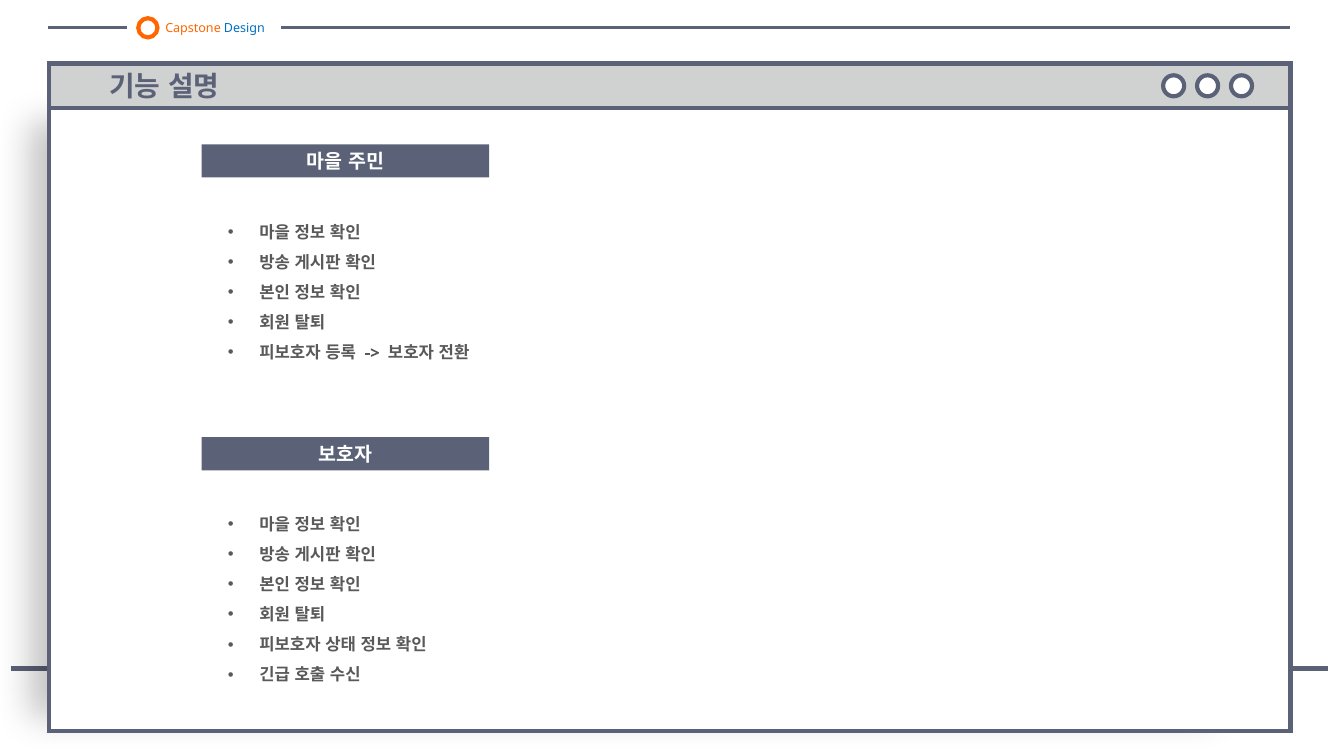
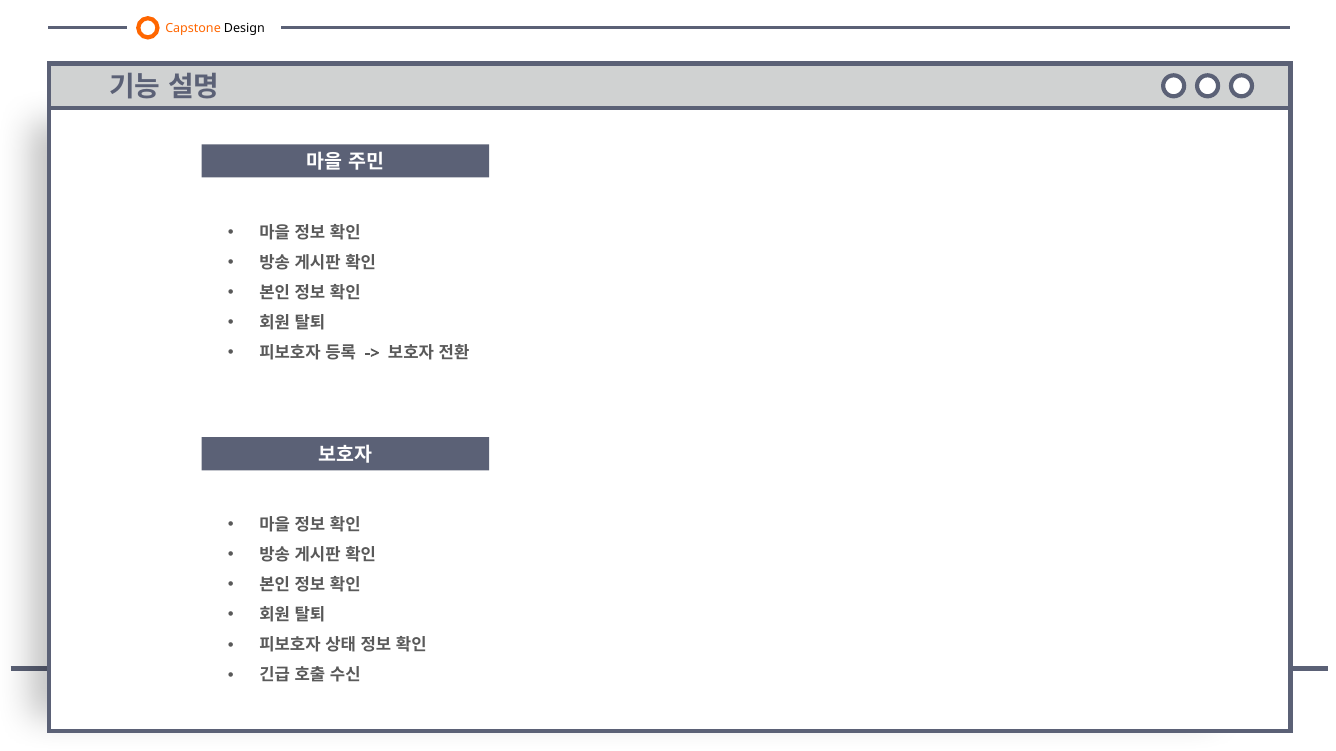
Design colour: blue -> black
